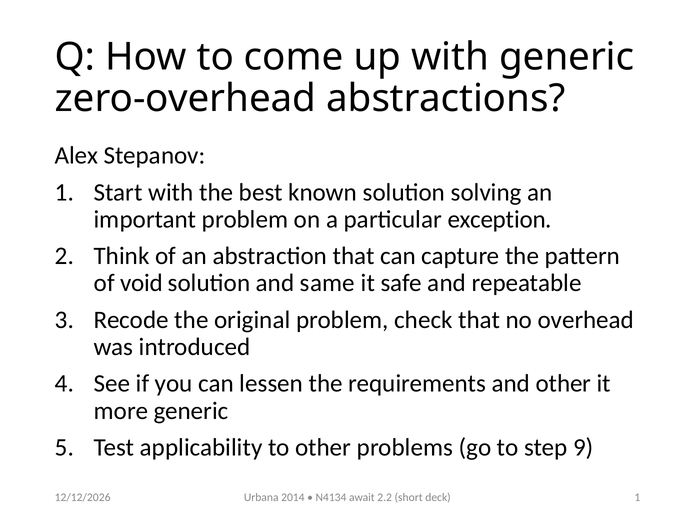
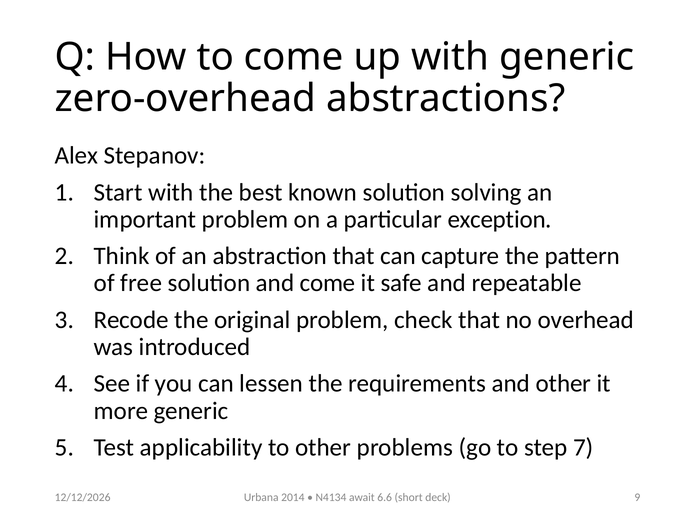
void: void -> free
and same: same -> come
9: 9 -> 7
2.2: 2.2 -> 6.6
deck 1: 1 -> 9
